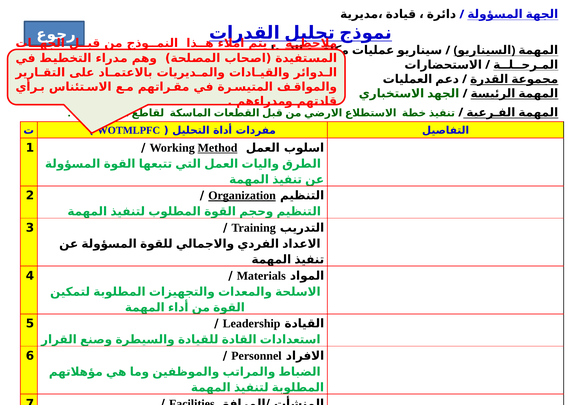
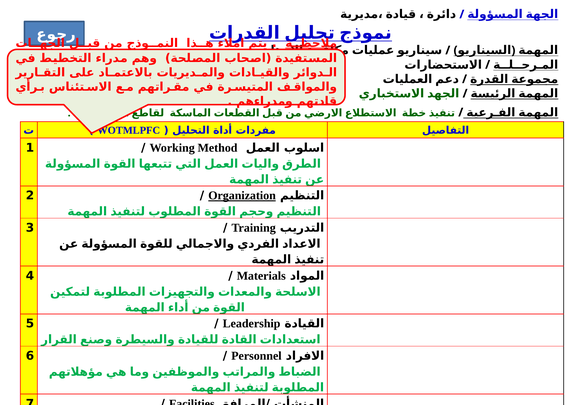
Method underline: present -> none
